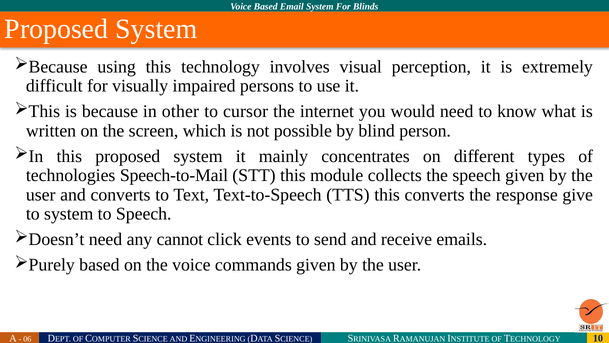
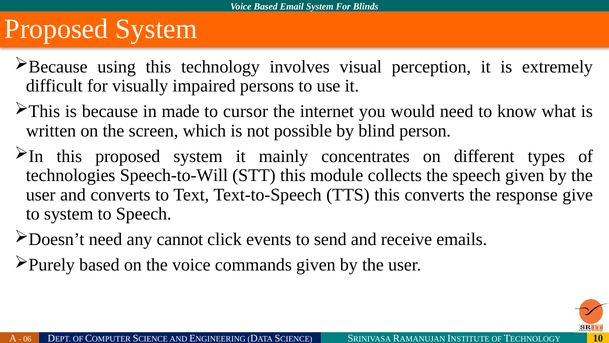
other: other -> made
Speech-to-Mail: Speech-to-Mail -> Speech-to-Will
